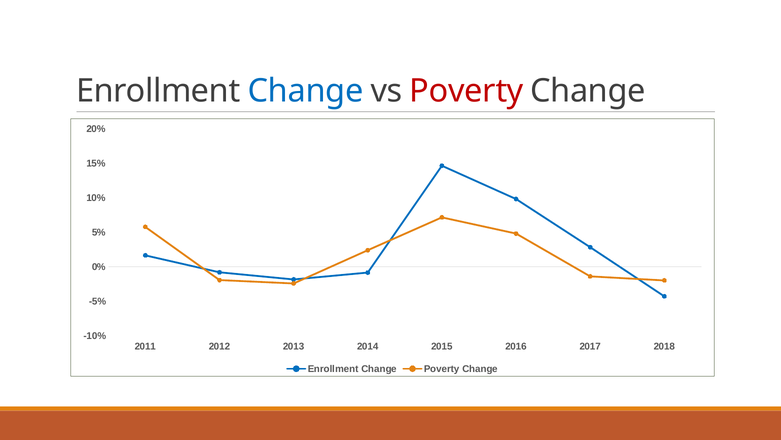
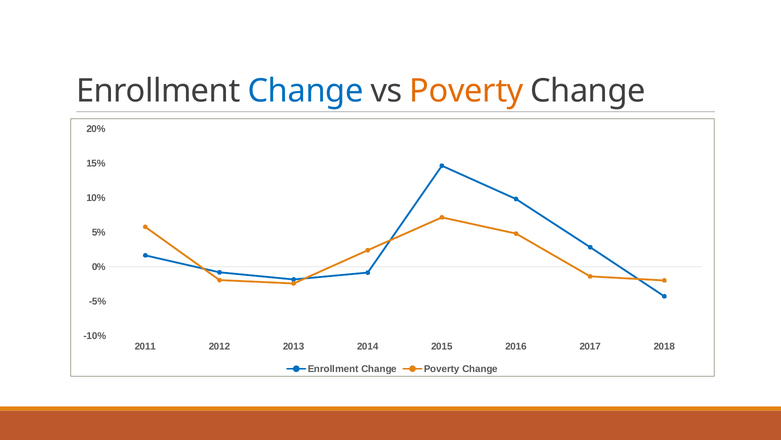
Poverty at (467, 91) colour: red -> orange
